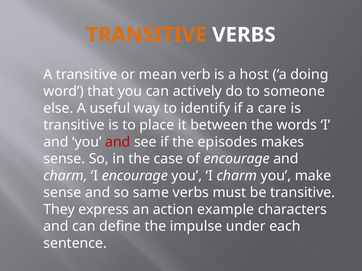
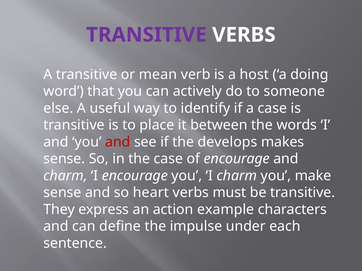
TRANSITIVE at (146, 35) colour: orange -> purple
a care: care -> case
episodes: episodes -> develops
same: same -> heart
